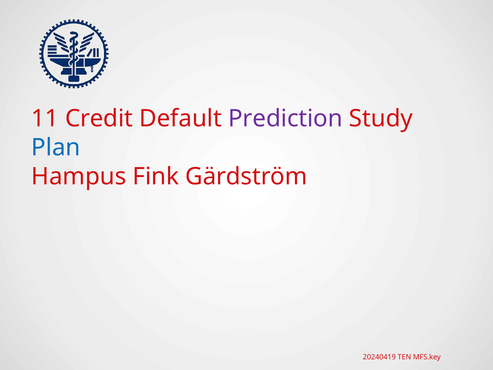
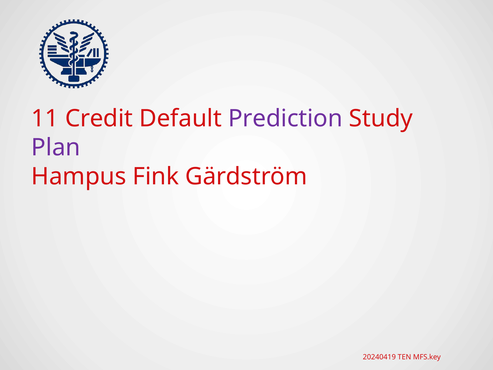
Plan colour: blue -> purple
